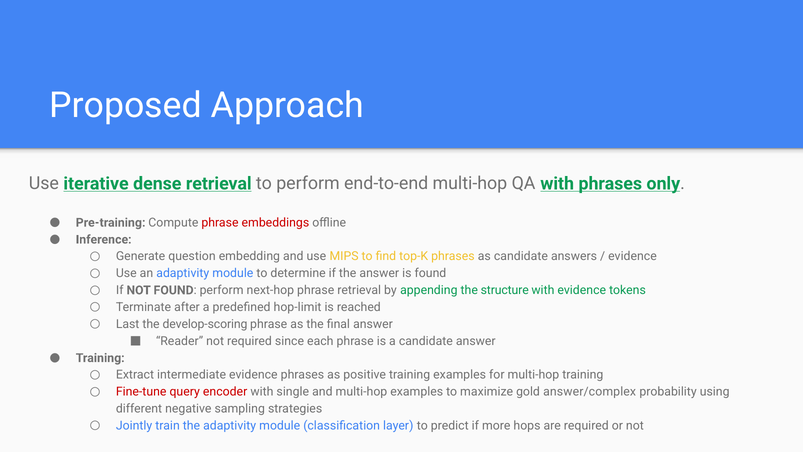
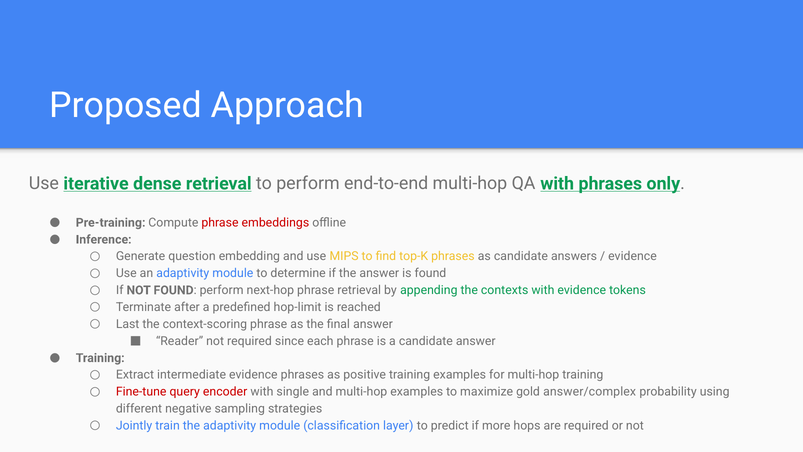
structure: structure -> contexts
develop-scoring: develop-scoring -> context-scoring
